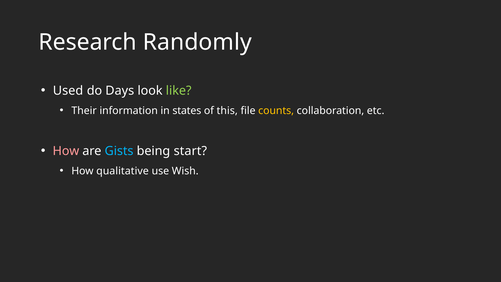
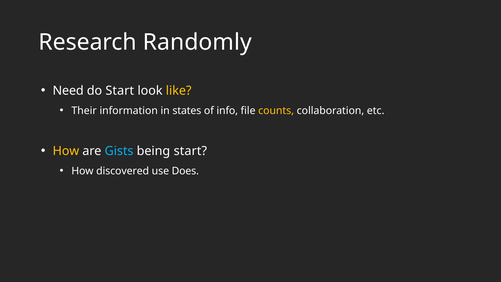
Used: Used -> Need
do Days: Days -> Start
like colour: light green -> yellow
this: this -> info
How at (66, 151) colour: pink -> yellow
qualitative: qualitative -> discovered
Wish: Wish -> Does
